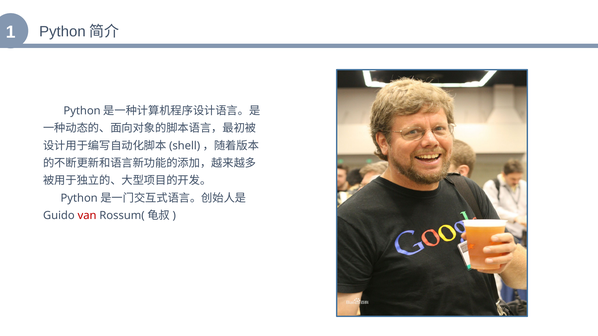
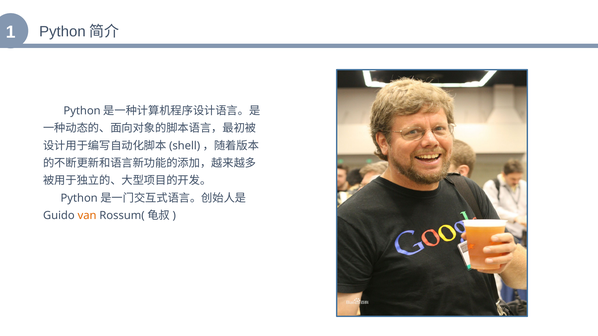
van colour: red -> orange
